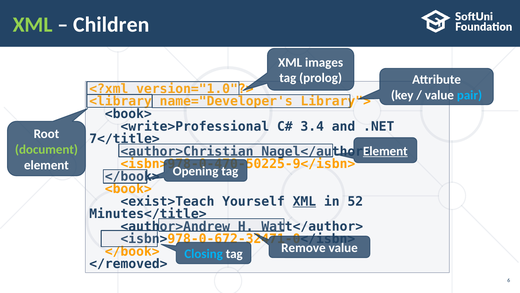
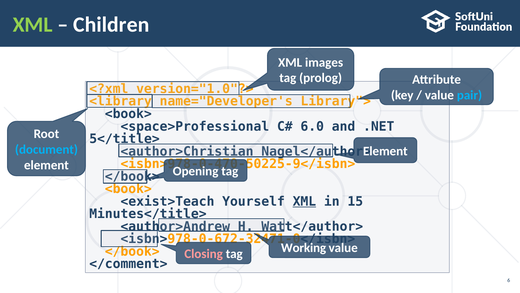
<write>Professional: <write>Professional -> <space>Professional
3.4: 3.4 -> 6.0
7</title>: 7</title> -> 5</title>
document colour: light green -> light blue
Element at (385, 151) underline: present -> none
52: 52 -> 15
Closing colour: light blue -> pink
Remove: Remove -> Working
</removed>: </removed> -> </comment>
